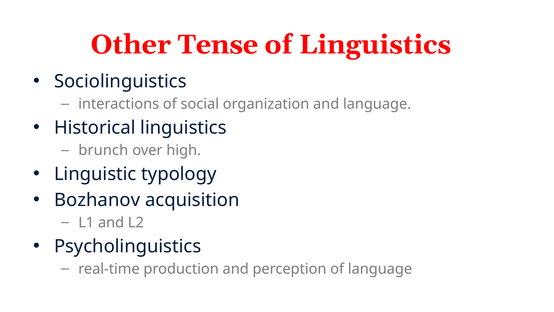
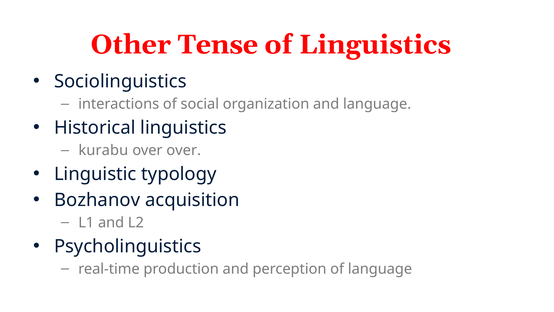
brunch: brunch -> kurabu
over high: high -> over
